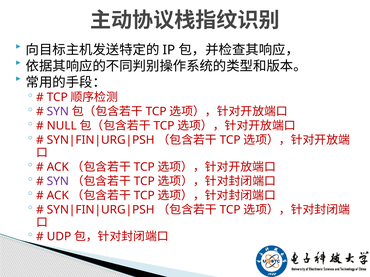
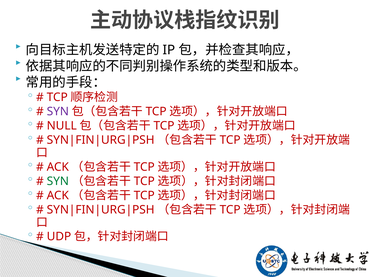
SYN at (58, 181) colour: purple -> green
